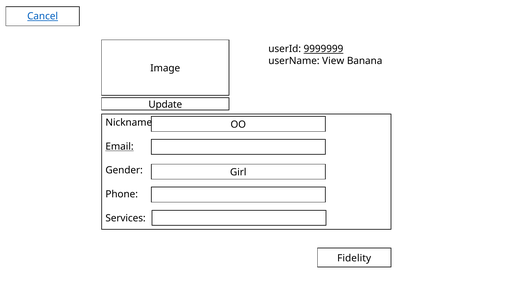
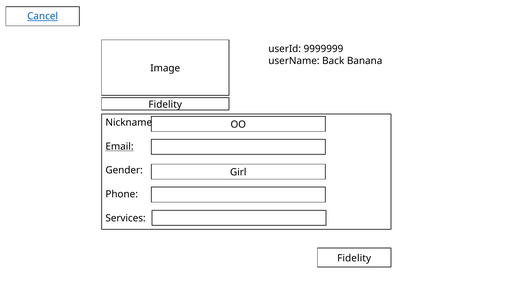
9999999 underline: present -> none
View: View -> Back
Update at (165, 104): Update -> Fidelity
